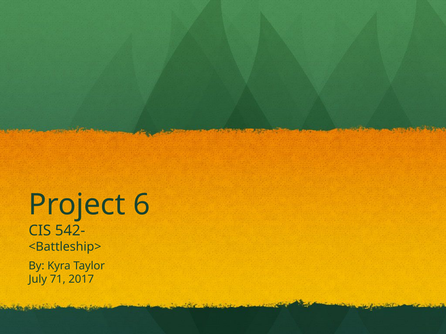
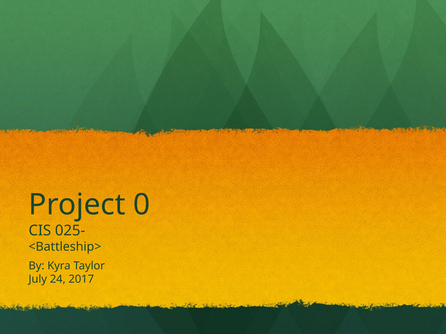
6: 6 -> 0
542-: 542- -> 025-
71: 71 -> 24
